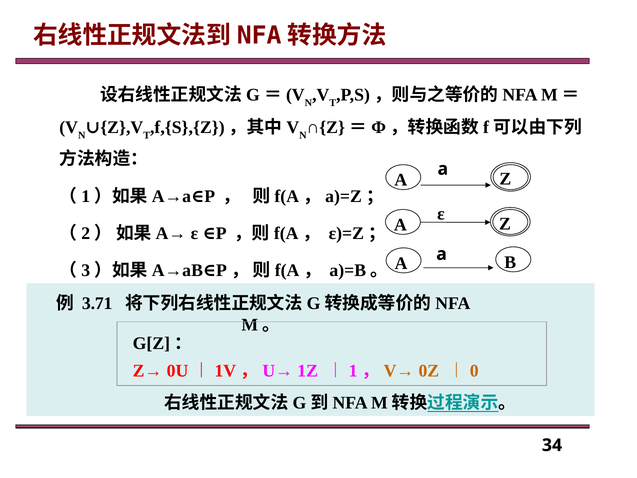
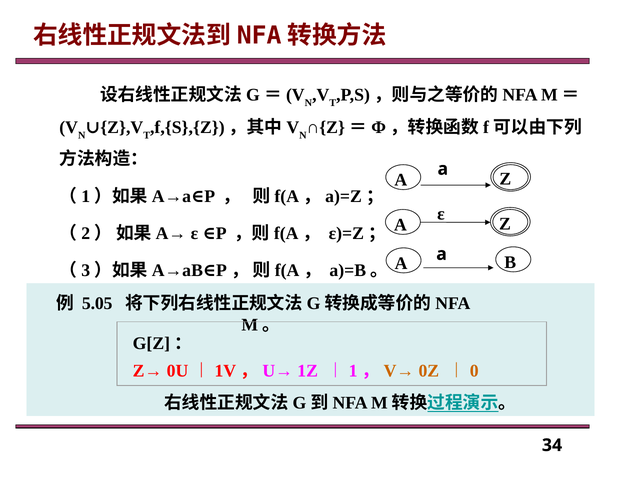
3.71: 3.71 -> 5.05
